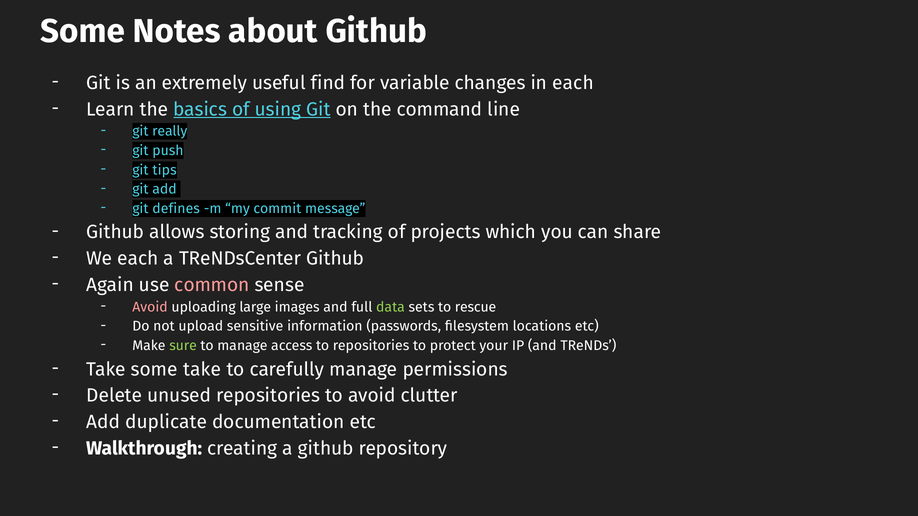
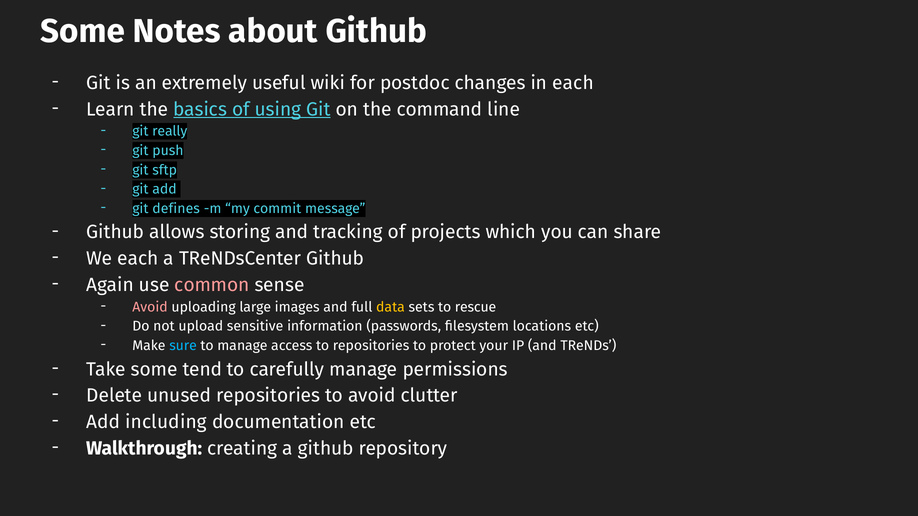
find: find -> wiki
variable: variable -> postdoc
tips: tips -> sftp
data colour: light green -> yellow
sure colour: light green -> light blue
some take: take -> tend
duplicate: duplicate -> including
